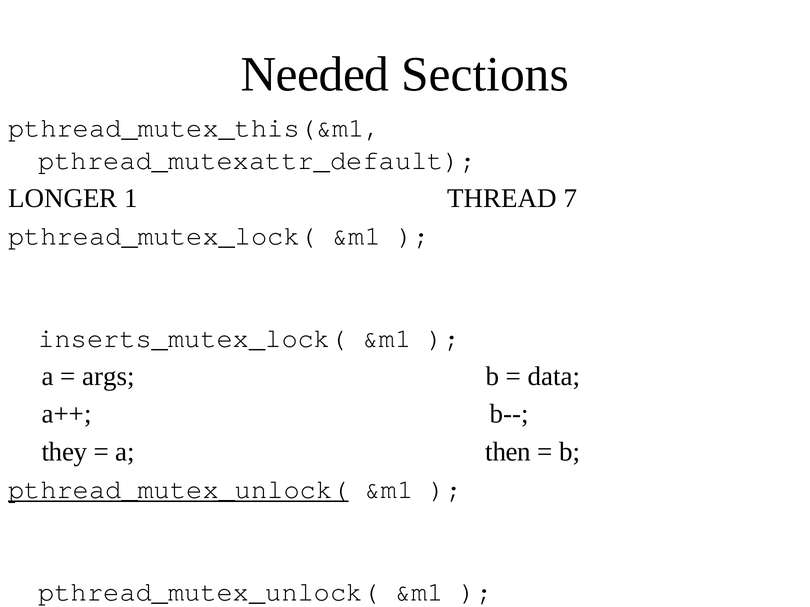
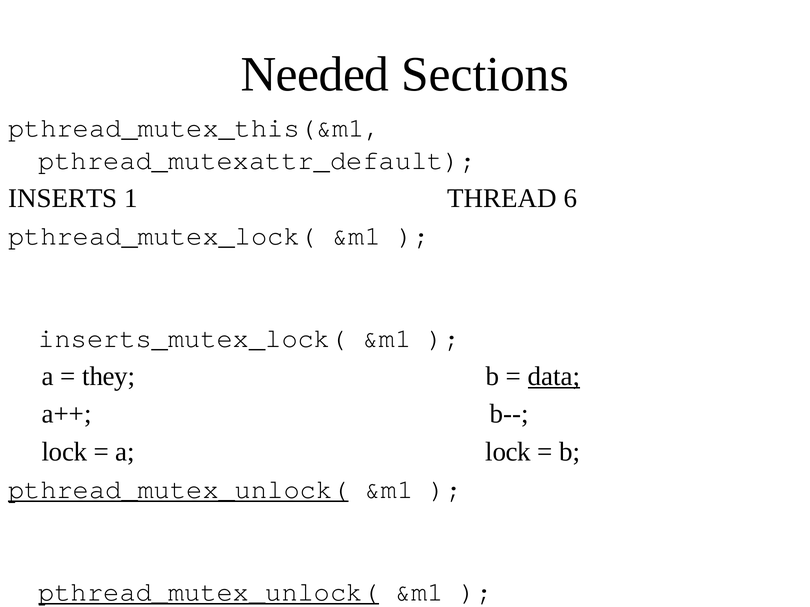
LONGER: LONGER -> INSERTS
7: 7 -> 6
args: args -> they
data underline: none -> present
they at (64, 452): they -> lock
a then: then -> lock
pthread_mutex_unlock( at (209, 592) underline: none -> present
